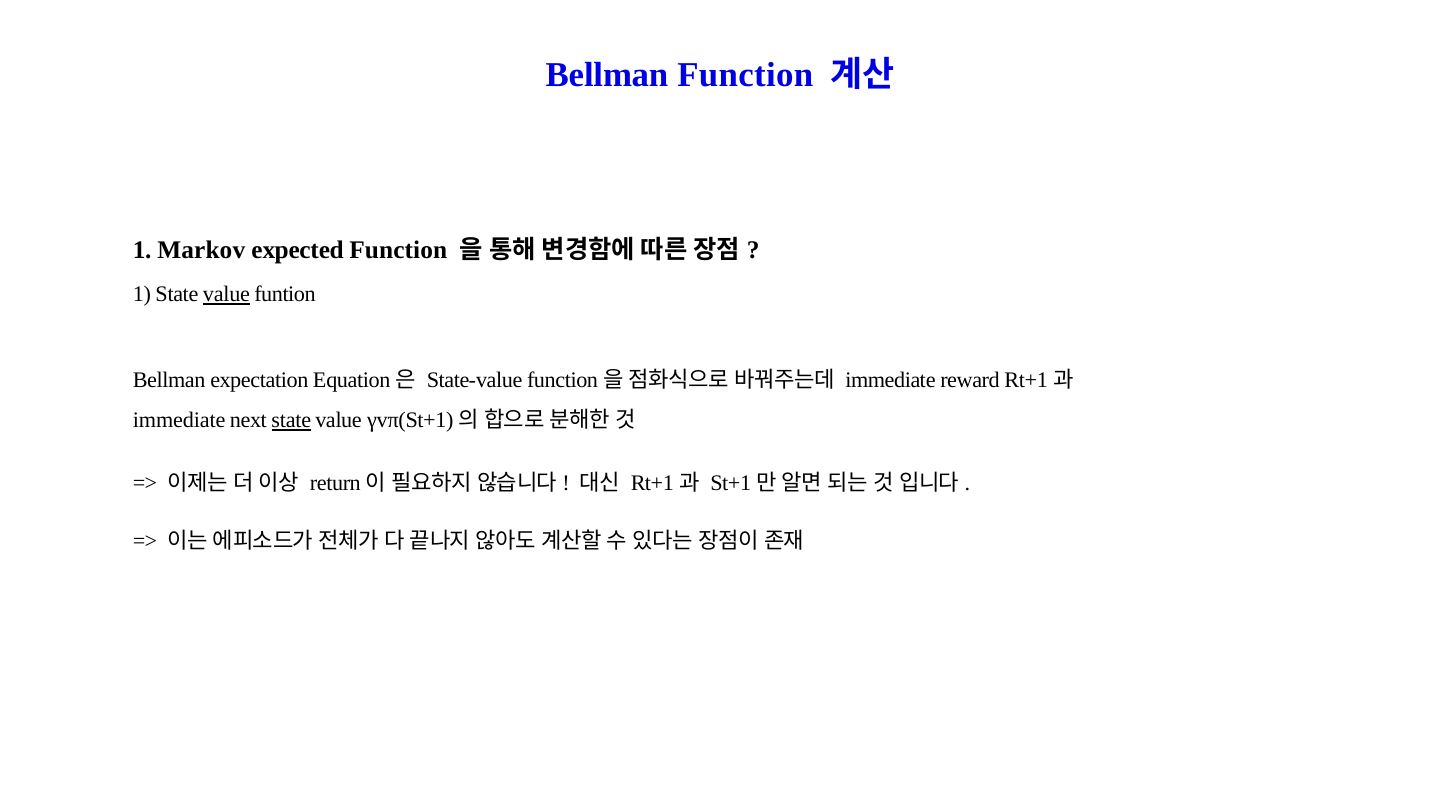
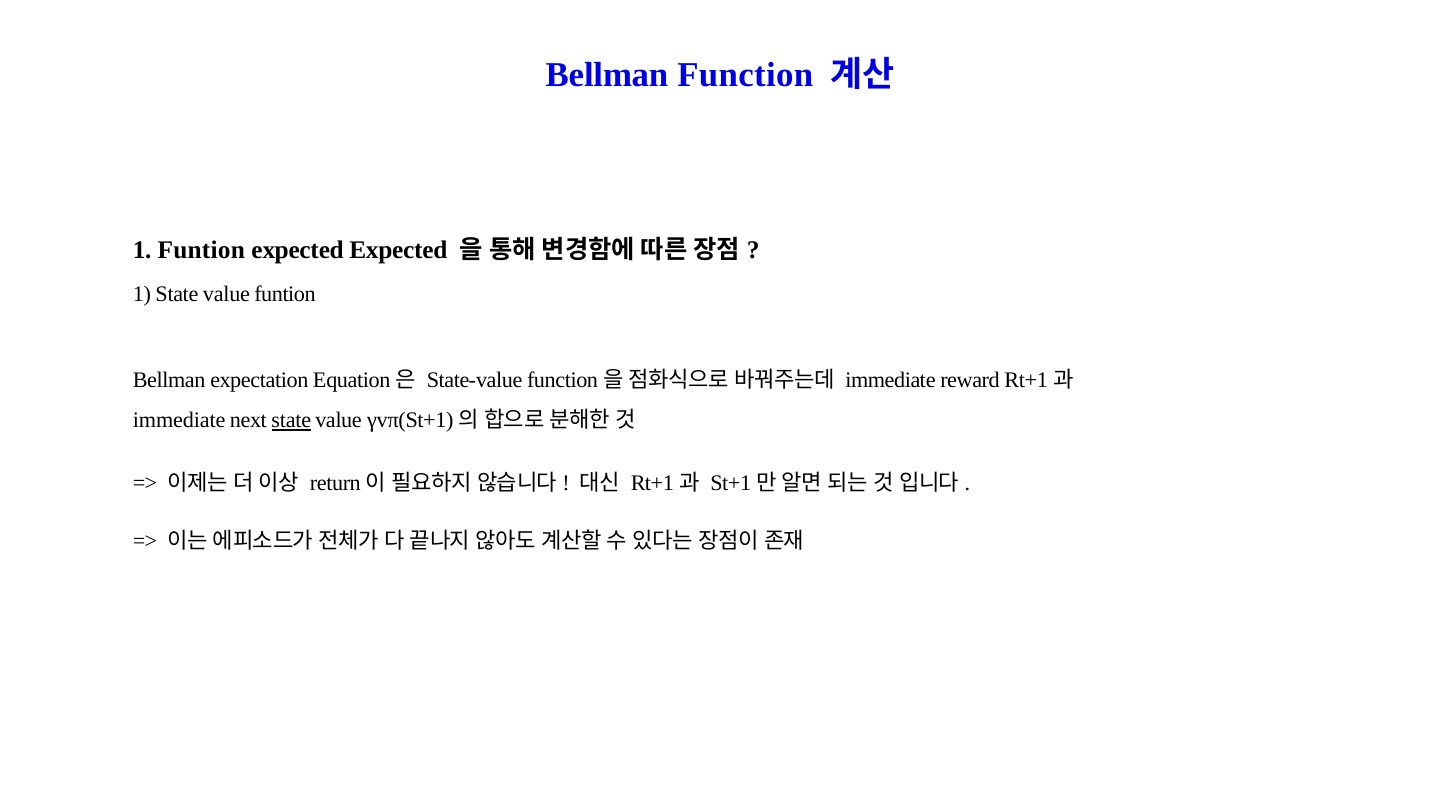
1 Markov: Markov -> Funtion
expected Function: Function -> Expected
value at (226, 294) underline: present -> none
